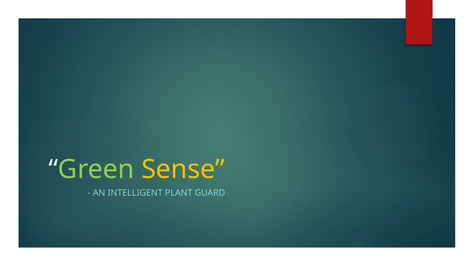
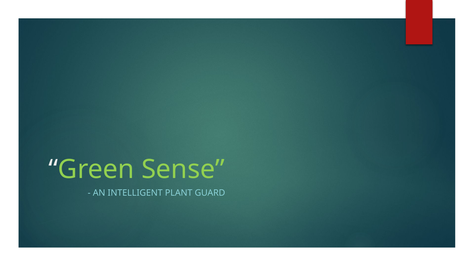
Sense colour: yellow -> light green
